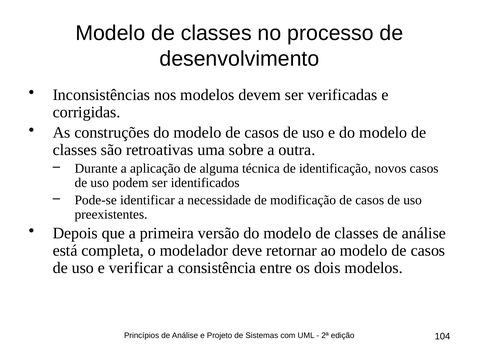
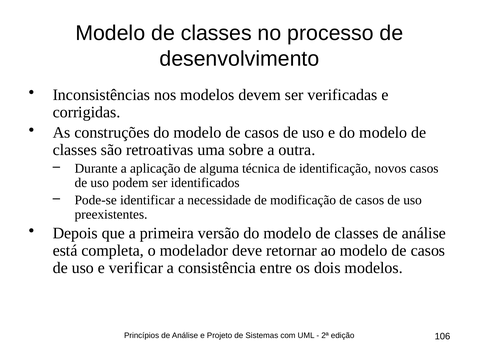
104: 104 -> 106
